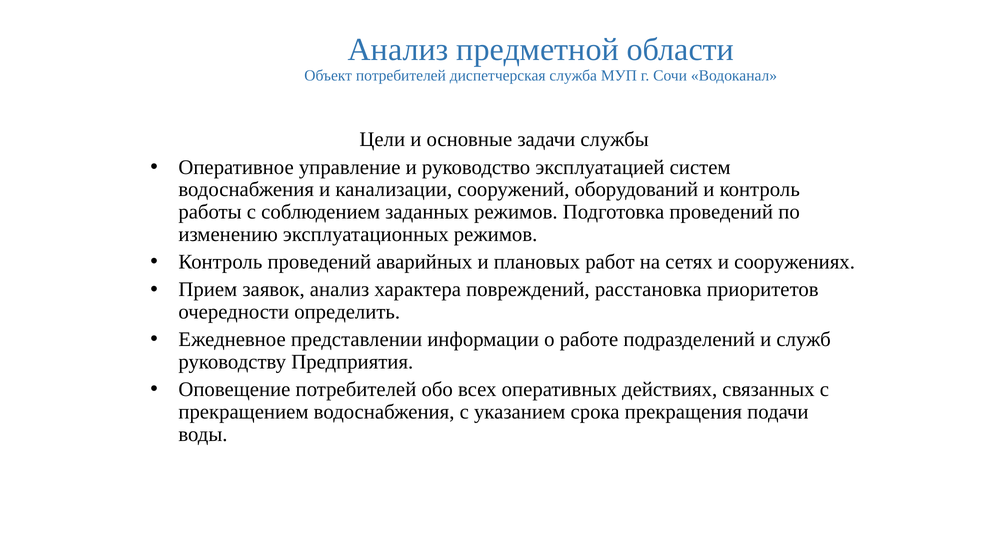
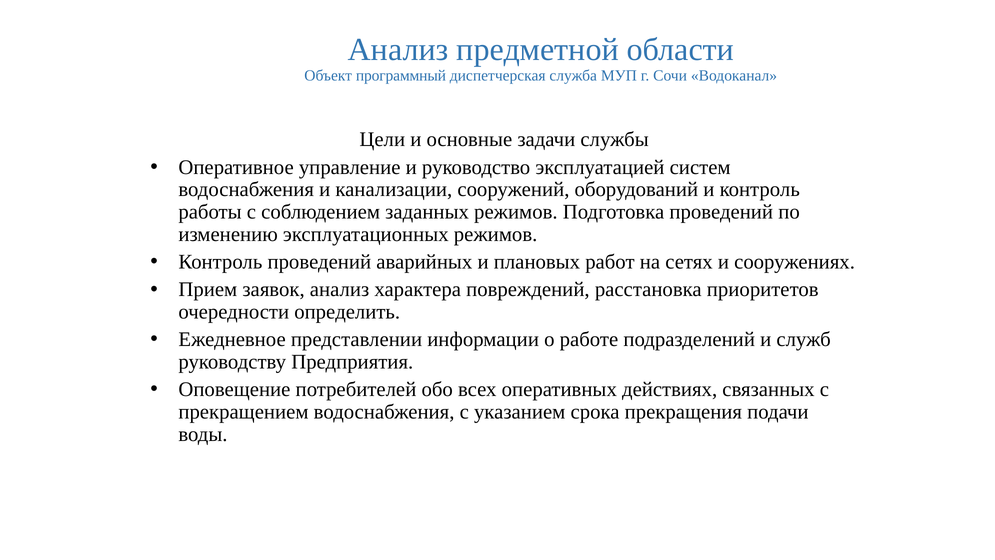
Объект потребителей: потребителей -> программный
